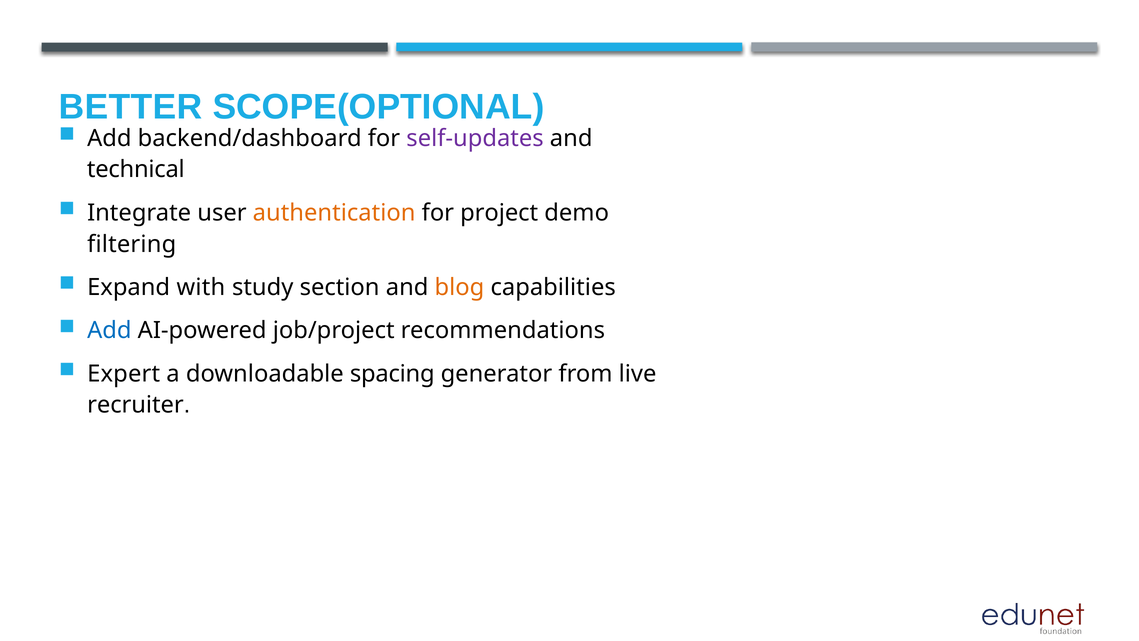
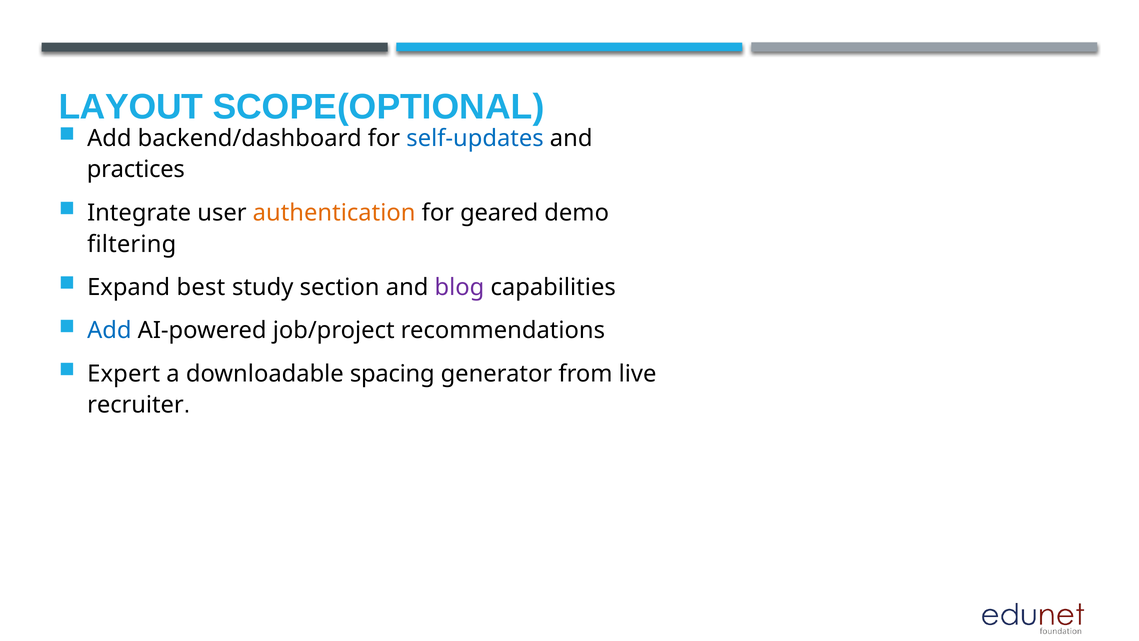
BETTER: BETTER -> LAYOUT
self-updates colour: purple -> blue
technical: technical -> practices
project: project -> geared
with: with -> best
blog colour: orange -> purple
